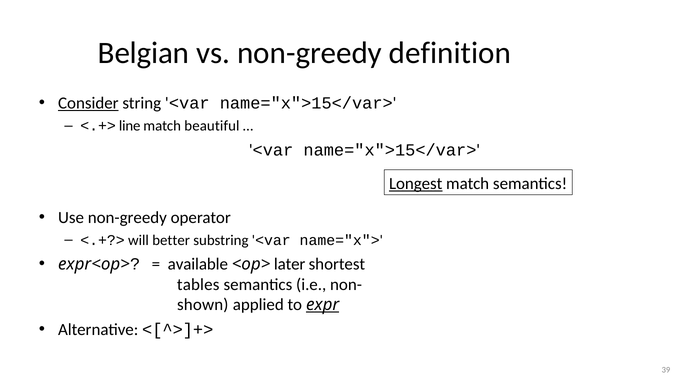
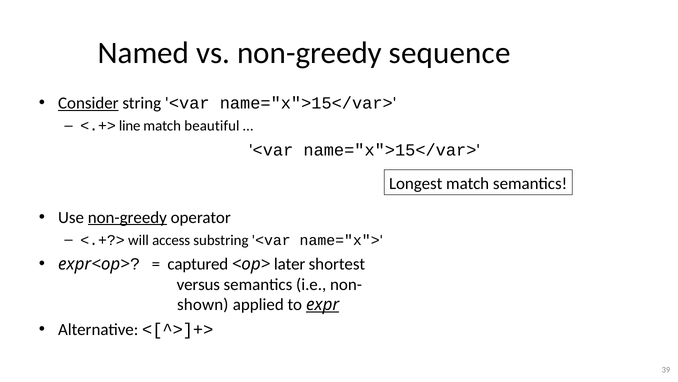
Belgian: Belgian -> Named
definition: definition -> sequence
Longest underline: present -> none
non-greedy at (127, 217) underline: none -> present
better: better -> access
available: available -> captured
tables: tables -> versus
